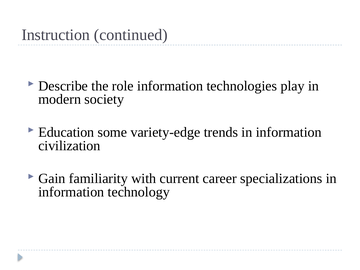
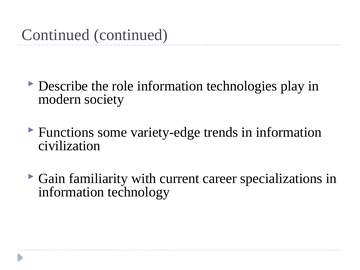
Instruction at (56, 35): Instruction -> Continued
Education: Education -> Functions
